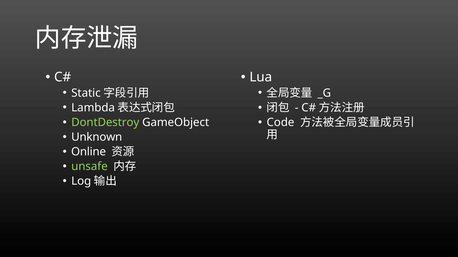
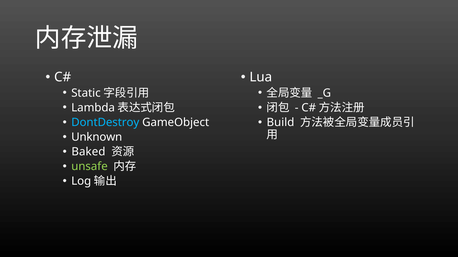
DontDestroy colour: light green -> light blue
Code: Code -> Build
Online: Online -> Baked
